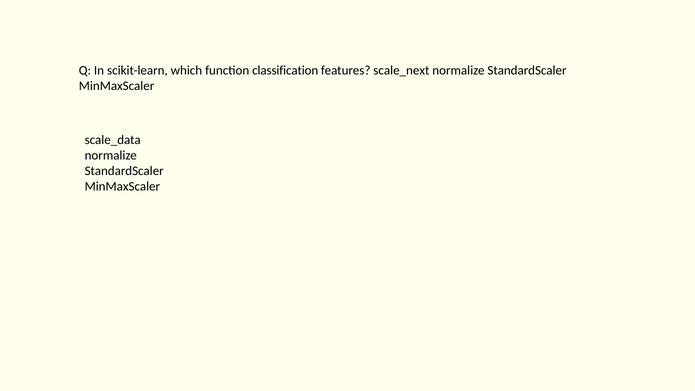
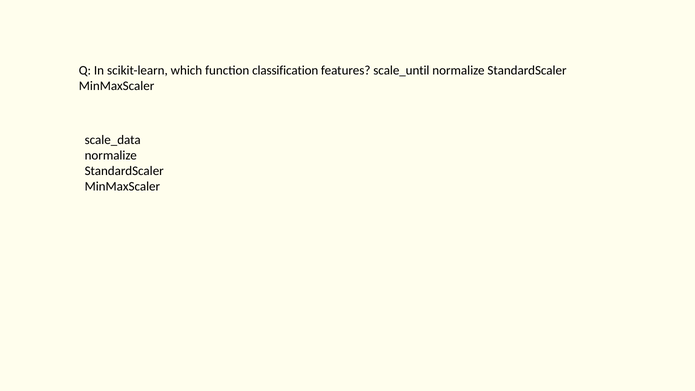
scale_next: scale_next -> scale_until
